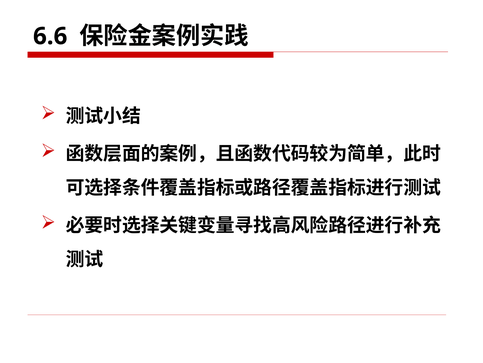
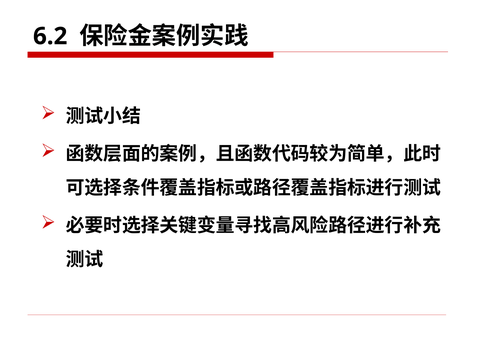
6.6: 6.6 -> 6.2
